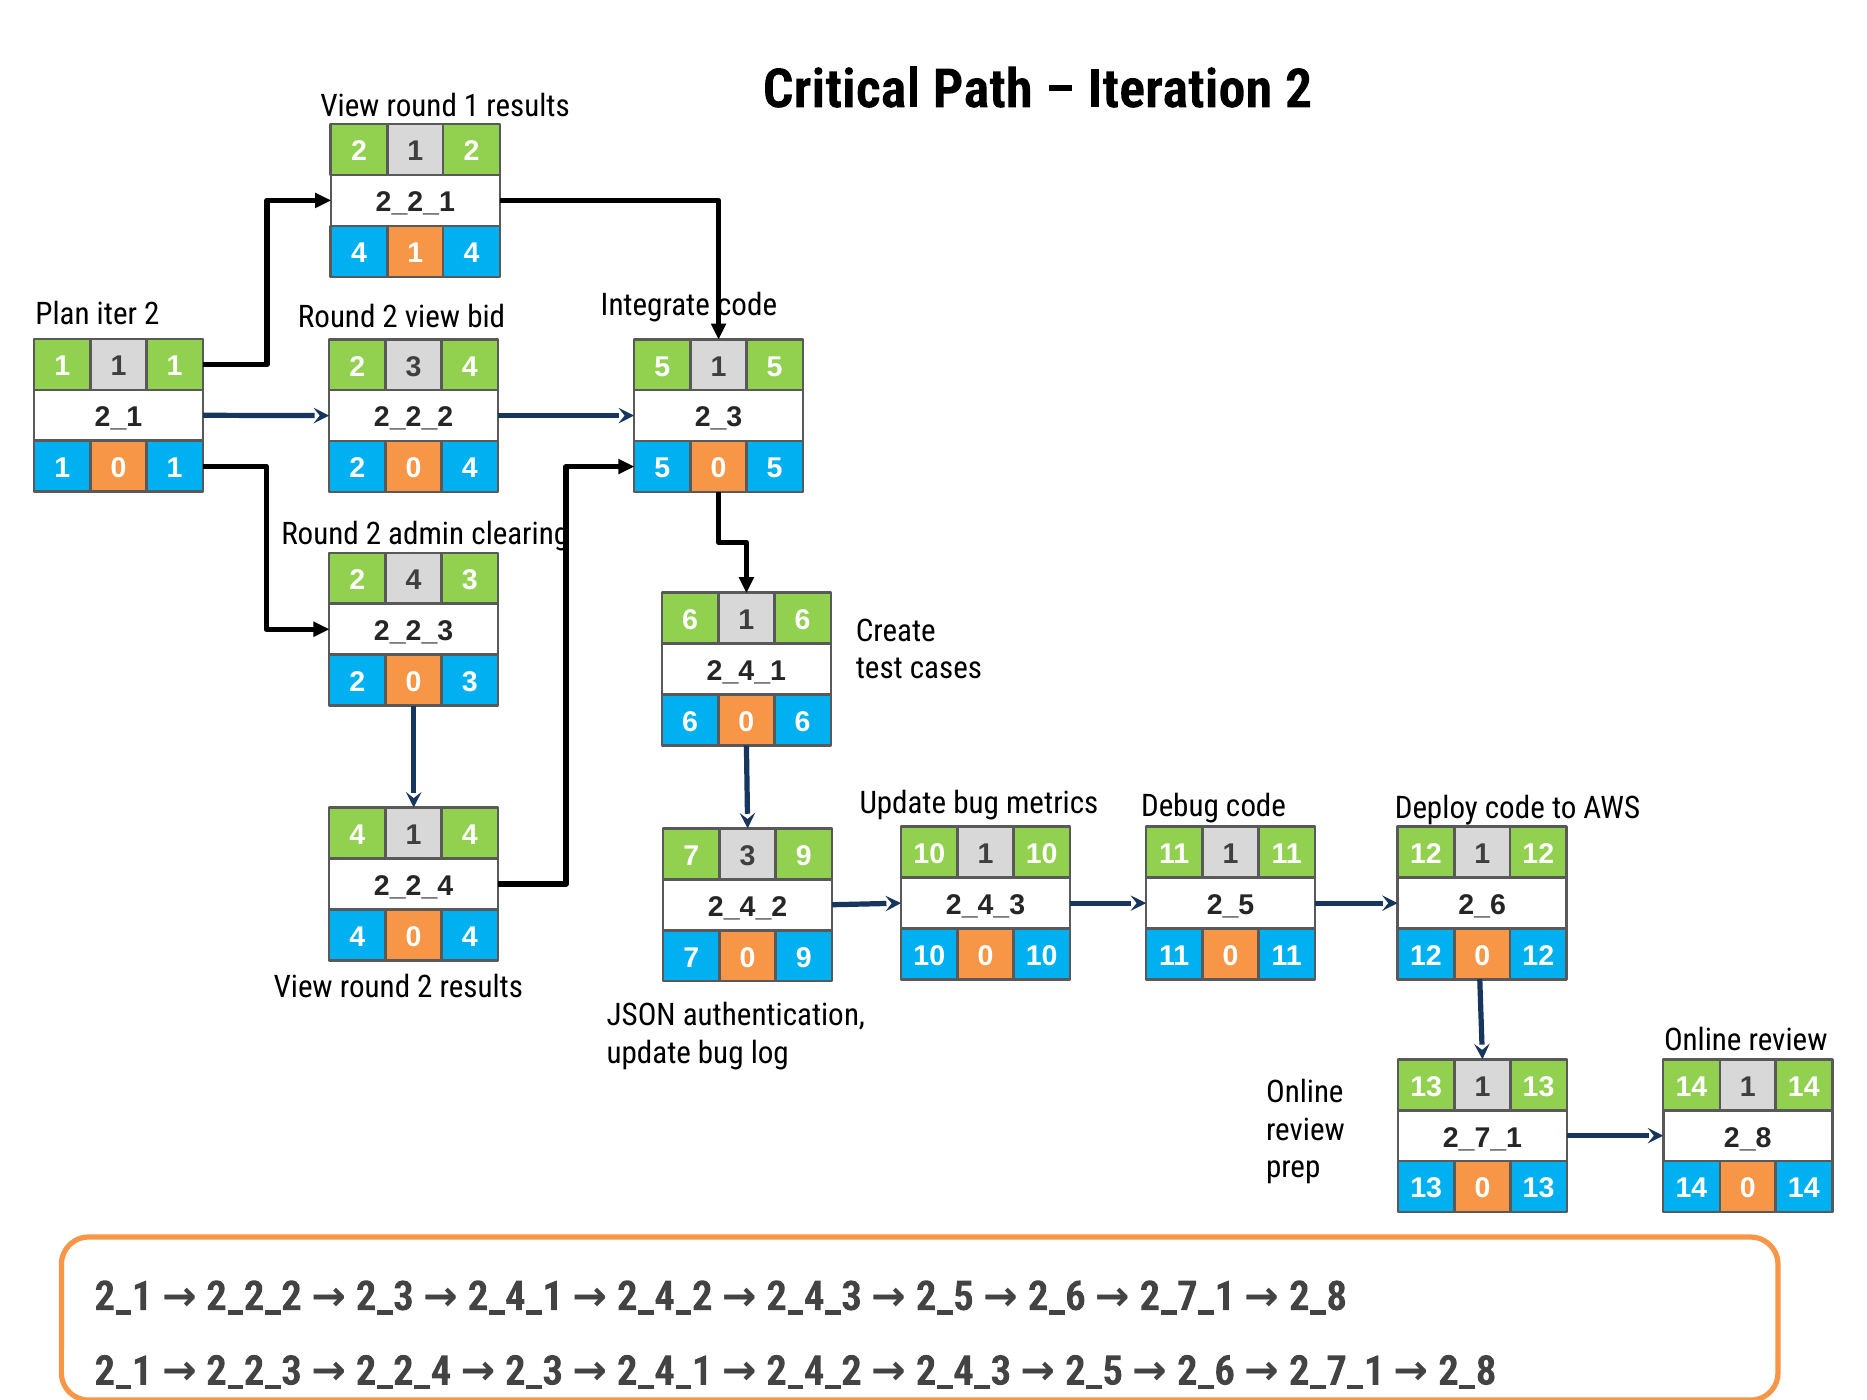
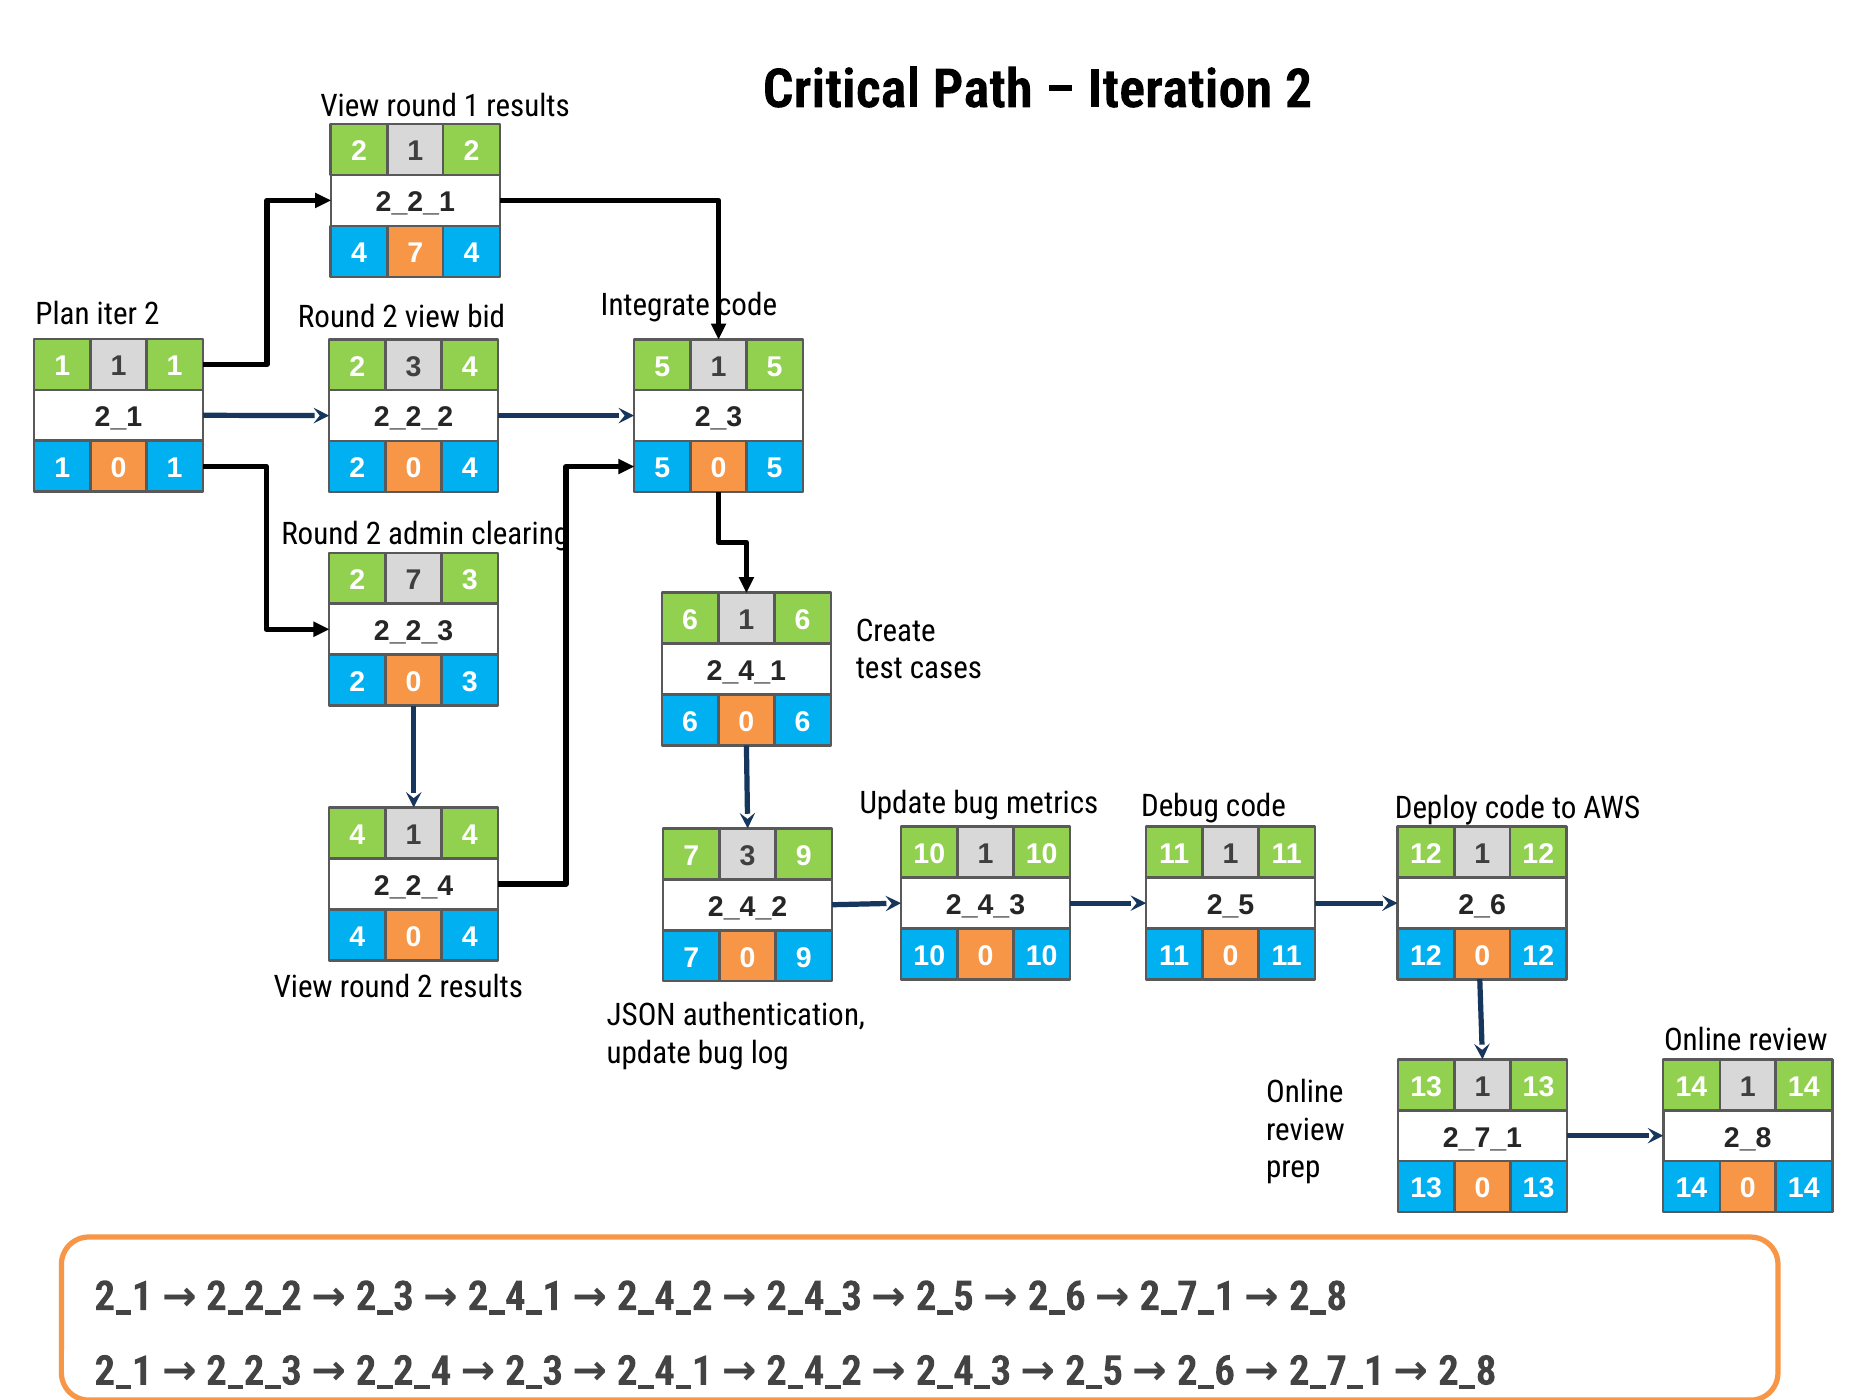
1 at (415, 253): 1 -> 7
4 at (414, 580): 4 -> 7
